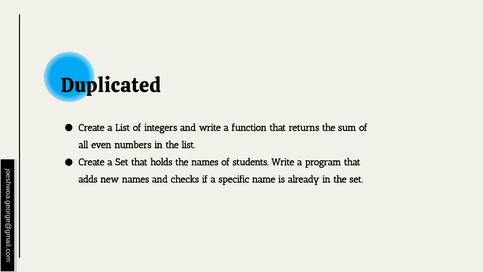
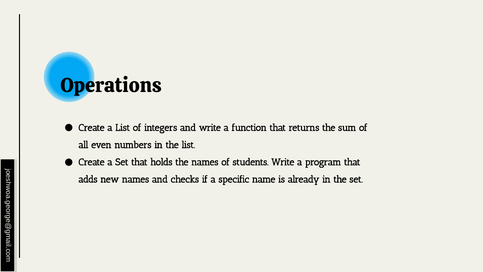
Duplicated: Duplicated -> Operations
